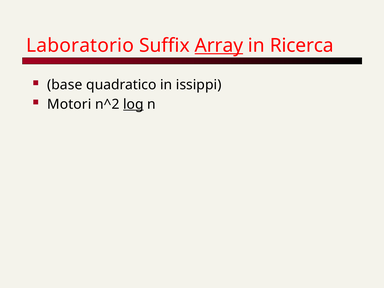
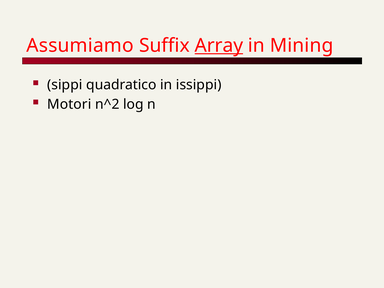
Laboratorio: Laboratorio -> Assumiamo
Ricerca: Ricerca -> Mining
base: base -> sippi
log underline: present -> none
